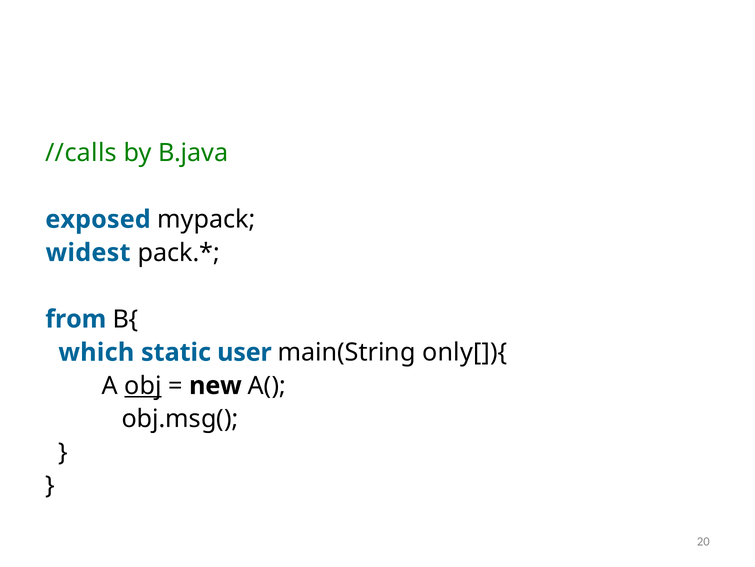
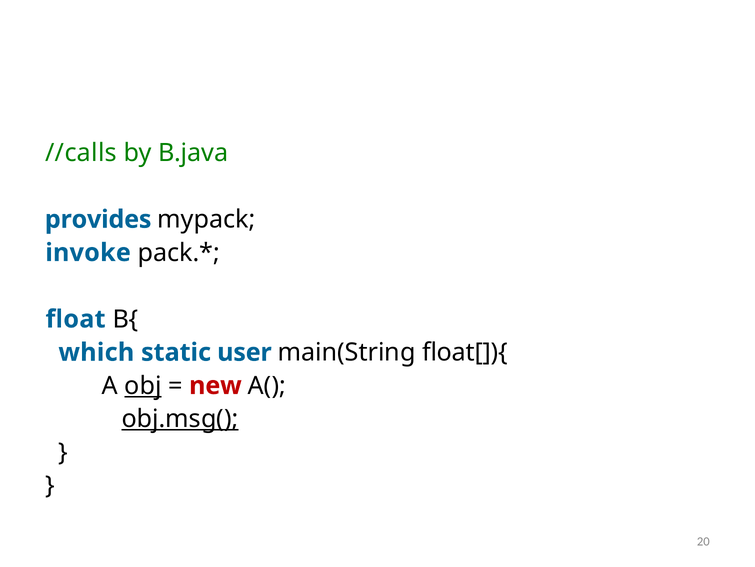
exposed: exposed -> provides
widest: widest -> invoke
from: from -> float
only[]){: only[]){ -> float[]){
new colour: black -> red
obj.msg( underline: none -> present
